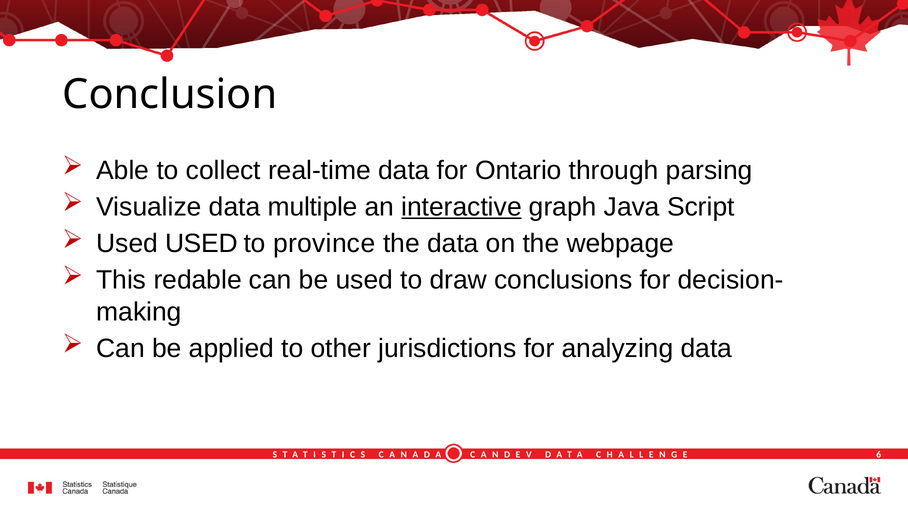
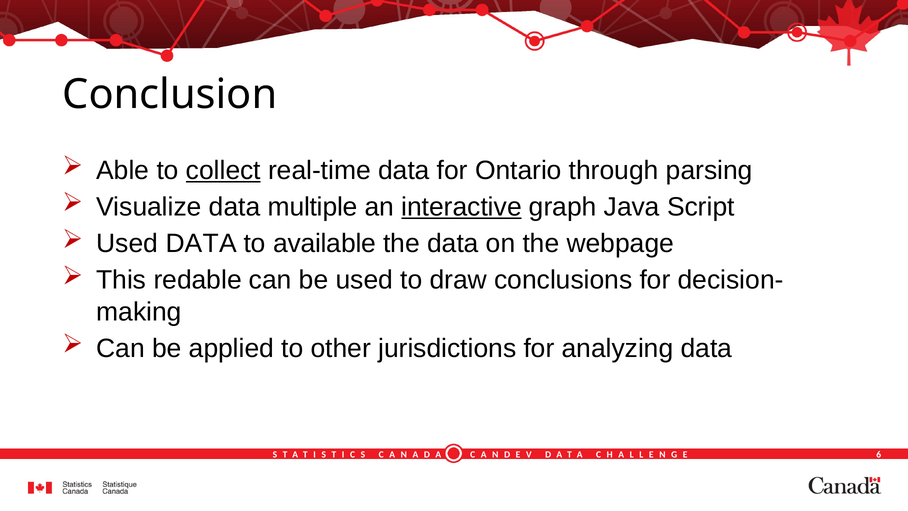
collect underline: none -> present
Used USED: USED -> DATA
province: province -> available
